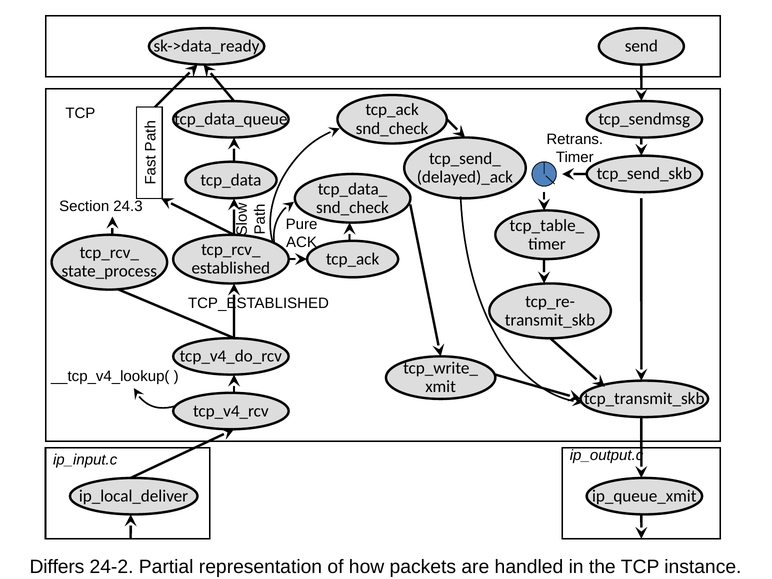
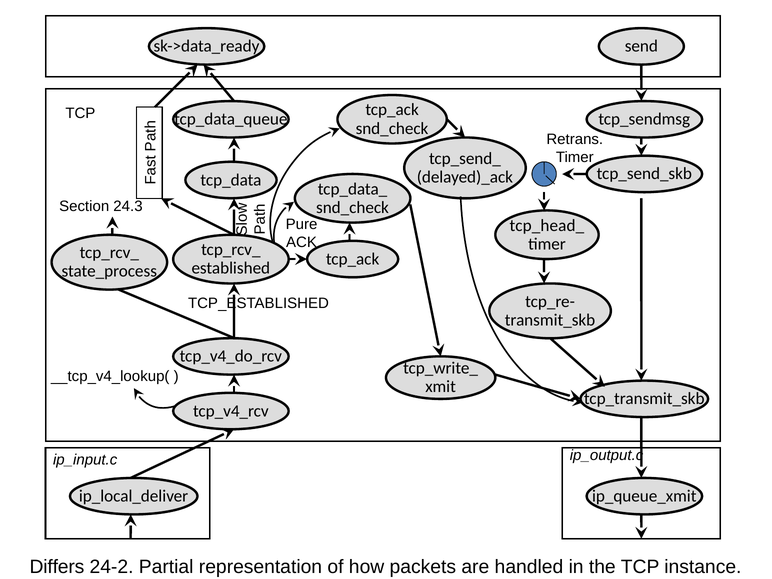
tcp_table_: tcp_table_ -> tcp_head_
